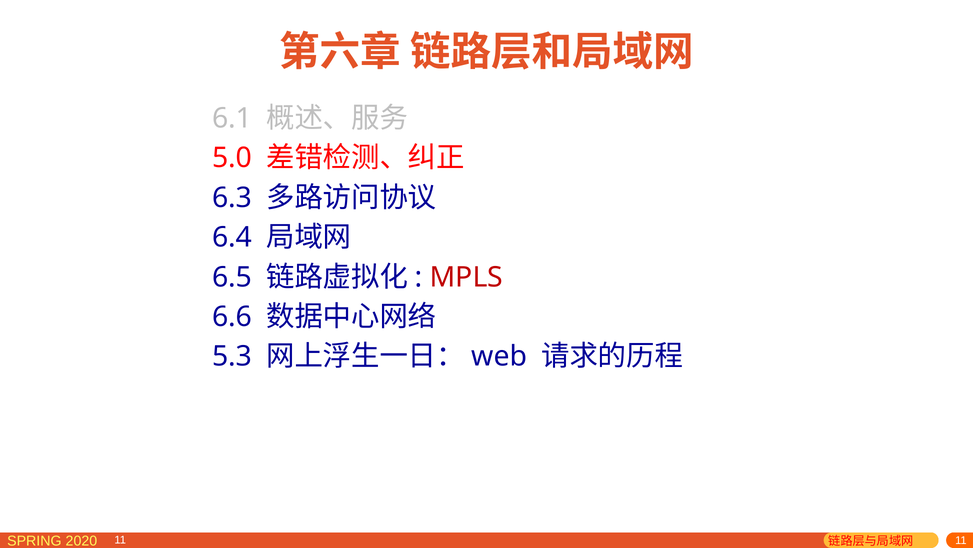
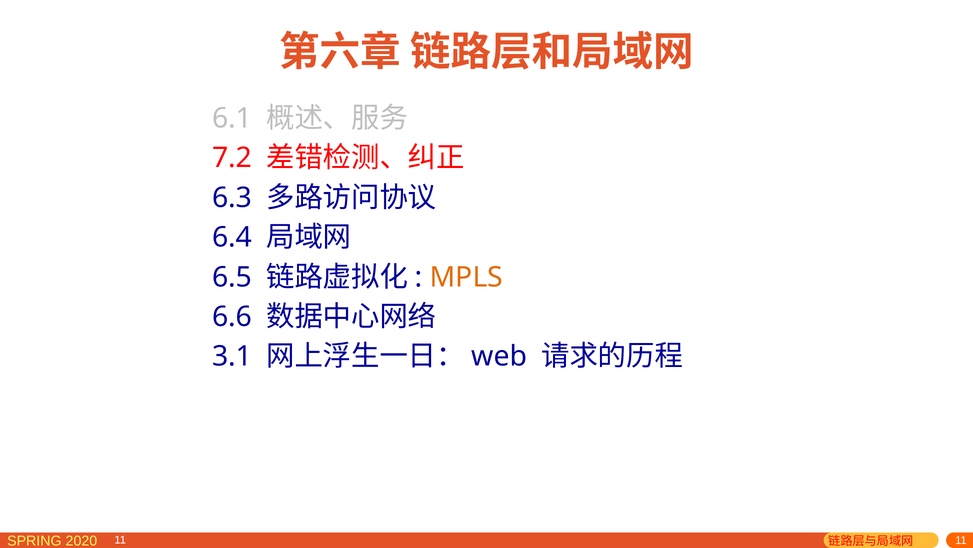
5.0: 5.0 -> 7.2
MPLS colour: red -> orange
5.3: 5.3 -> 3.1
